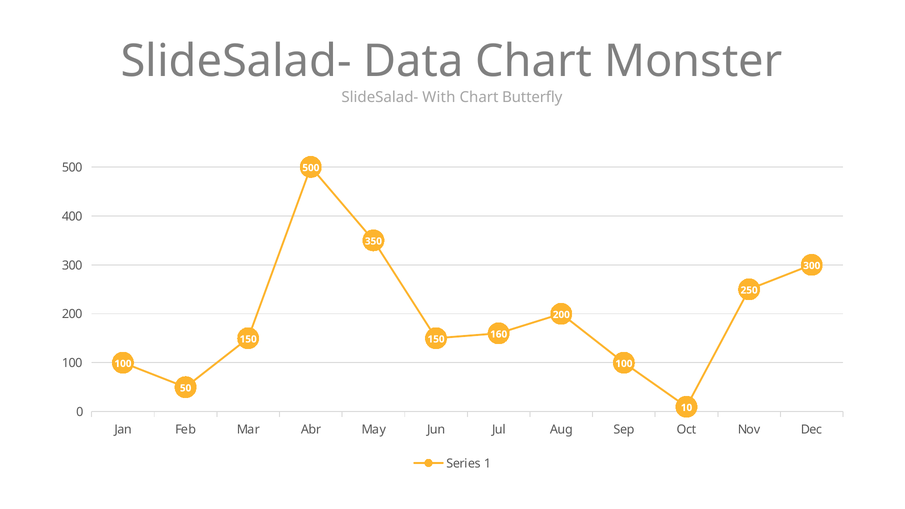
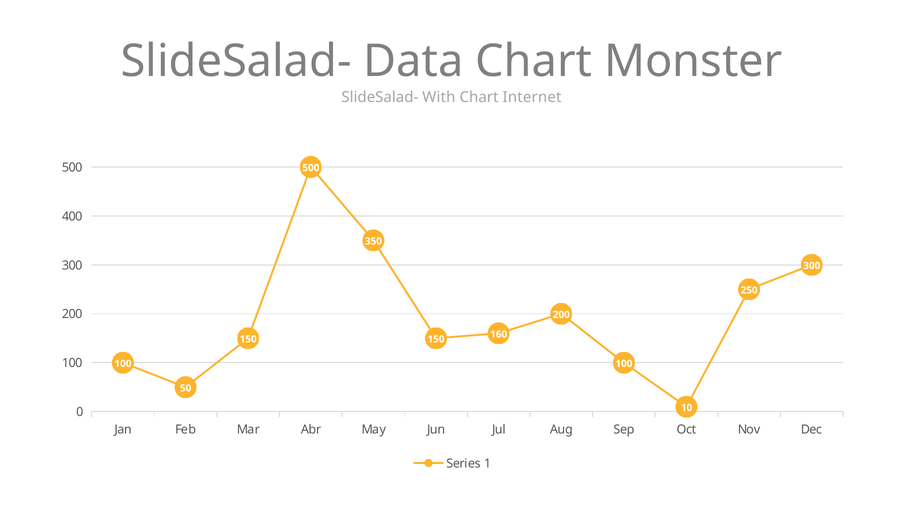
Butterfly: Butterfly -> Internet
